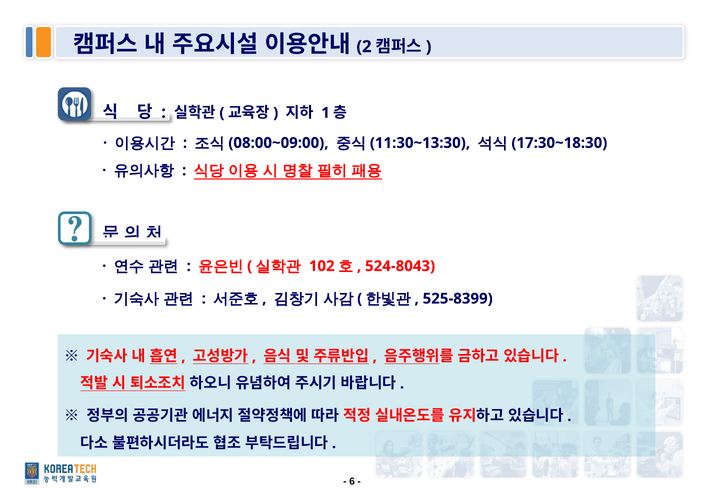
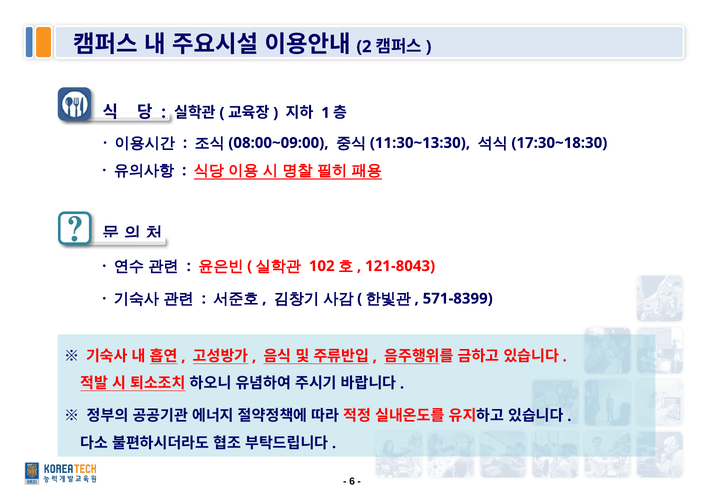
524-8043: 524-8043 -> 121-8043
525-8399: 525-8399 -> 571-8399
